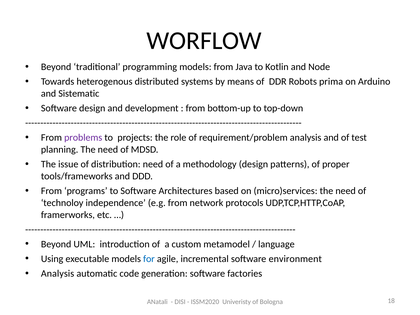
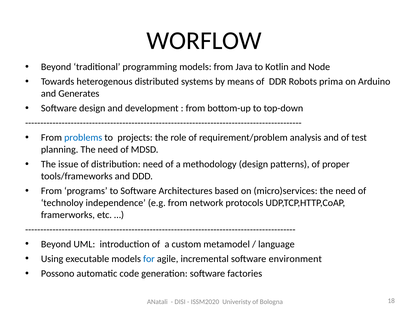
Sistematic: Sistematic -> Generates
problems colour: purple -> blue
Analysis at (58, 274): Analysis -> Possono
